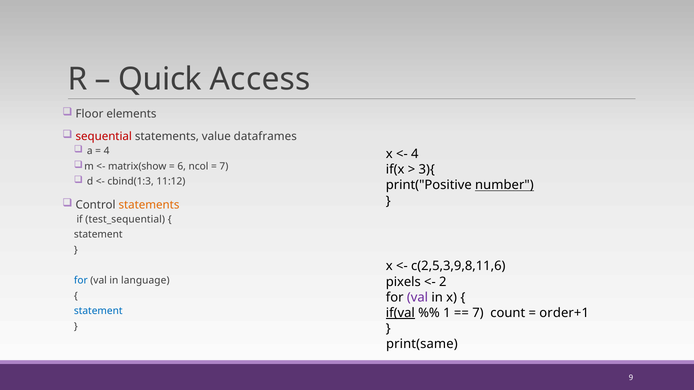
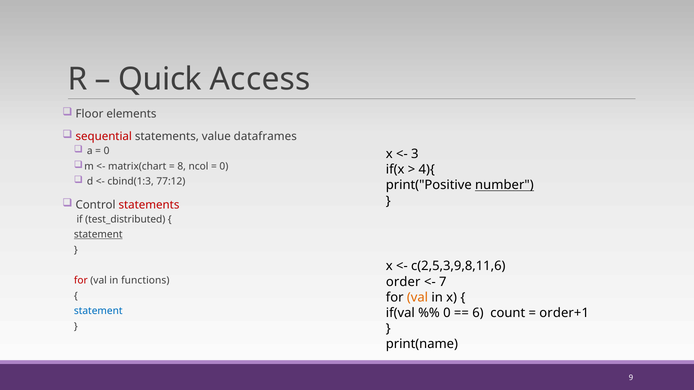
4 at (107, 151): 4 -> 0
4 at (415, 154): 4 -> 3
matrix(show: matrix(show -> matrix(chart
6: 6 -> 8
7 at (224, 166): 7 -> 0
3){: 3){ -> 4){
11:12: 11:12 -> 77:12
statements at (149, 205) colour: orange -> red
test_sequential: test_sequential -> test_distributed
statement at (98, 235) underline: none -> present
for at (81, 281) colour: blue -> red
language: language -> functions
pixels: pixels -> order
2: 2 -> 7
val at (417, 298) colour: purple -> orange
if(val underline: present -> none
1 at (447, 313): 1 -> 0
7 at (478, 313): 7 -> 6
print(same: print(same -> print(name
